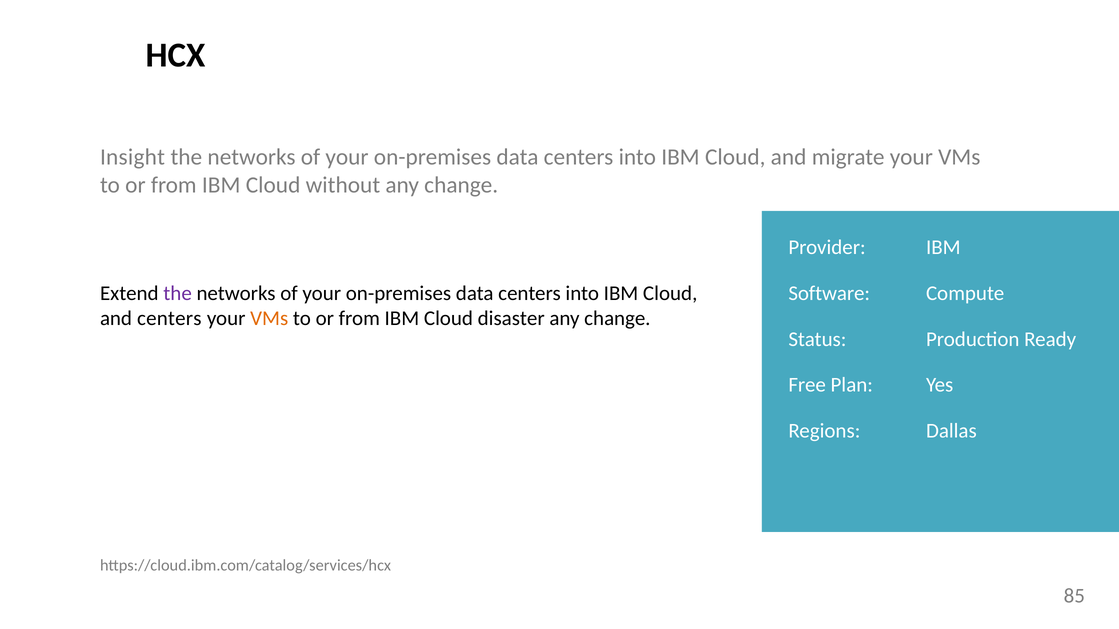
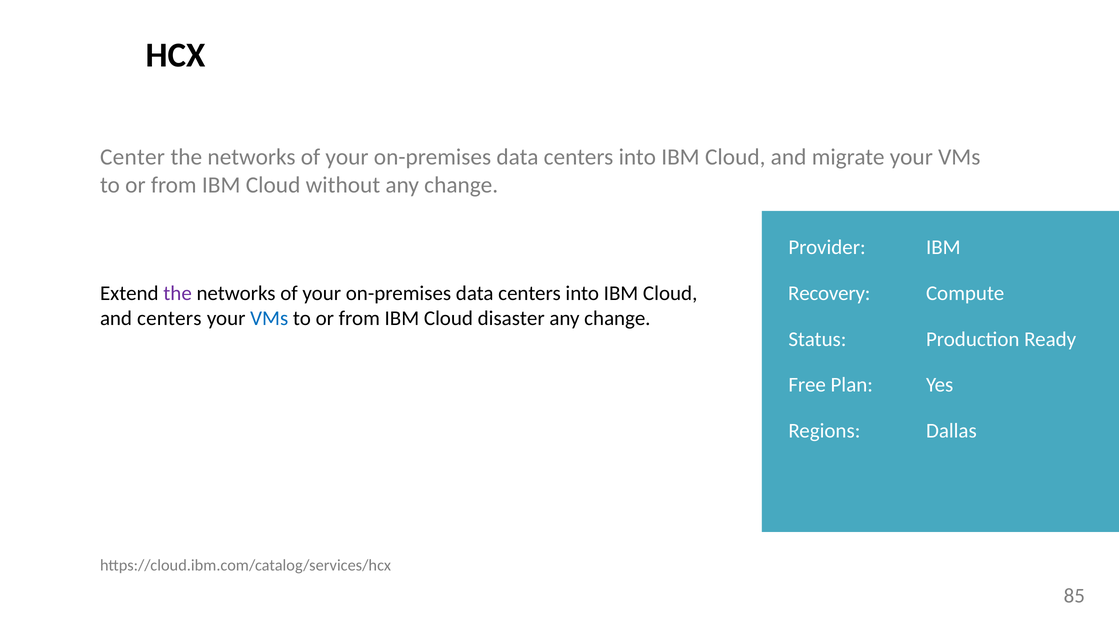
Insight: Insight -> Center
Software: Software -> Recovery
VMs at (269, 319) colour: orange -> blue
